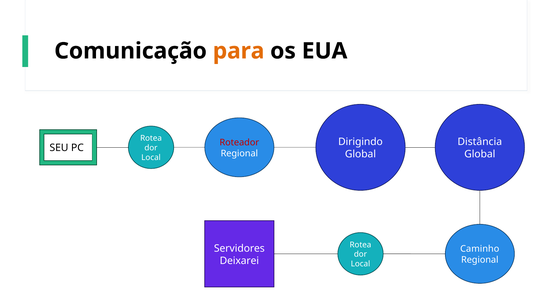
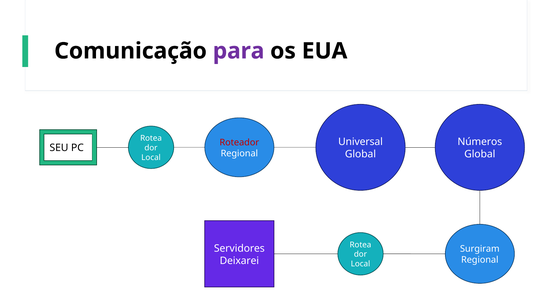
para colour: orange -> purple
Dirigindo: Dirigindo -> Universal
Distância: Distância -> Números
Caminho: Caminho -> Surgiram
